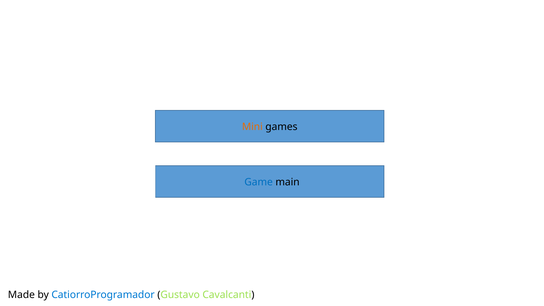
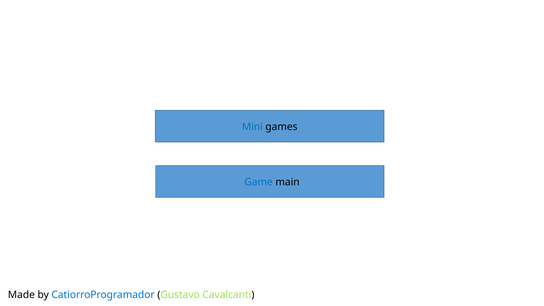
Mini colour: orange -> blue
